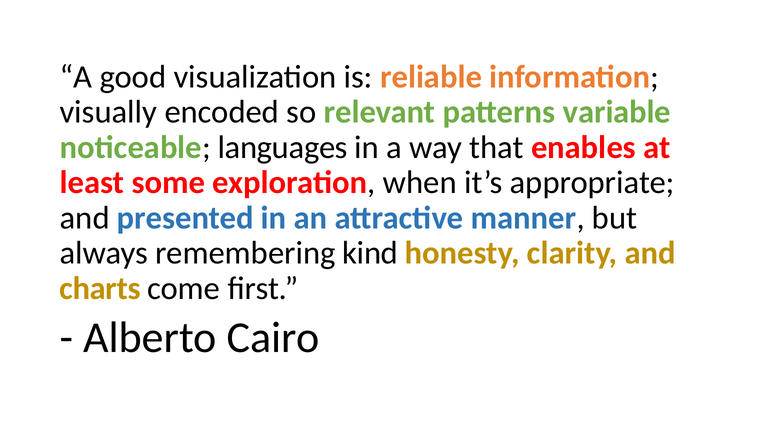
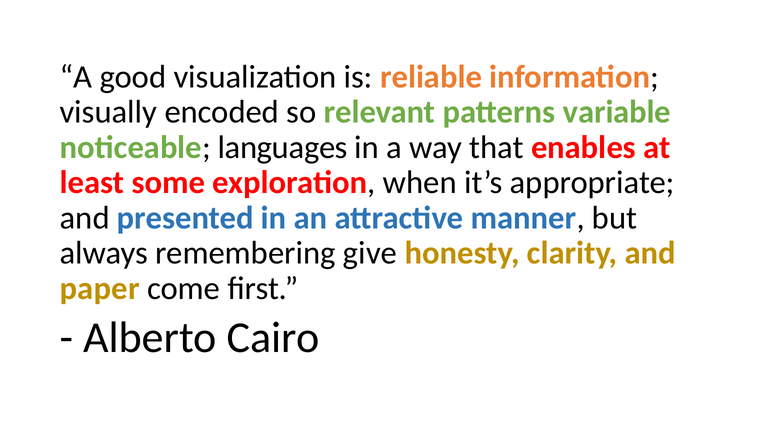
kind: kind -> give
charts: charts -> paper
